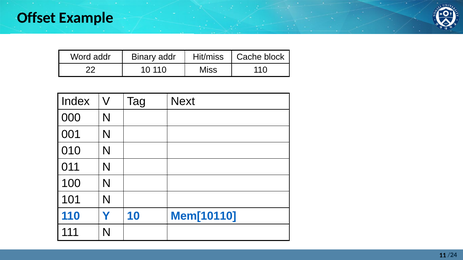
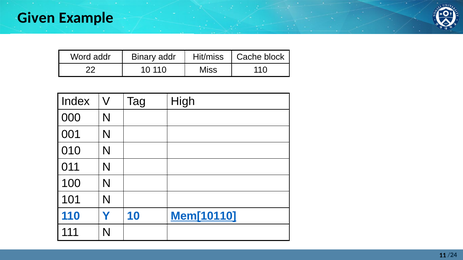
Offset: Offset -> Given
Next: Next -> High
Mem[10110 underline: none -> present
